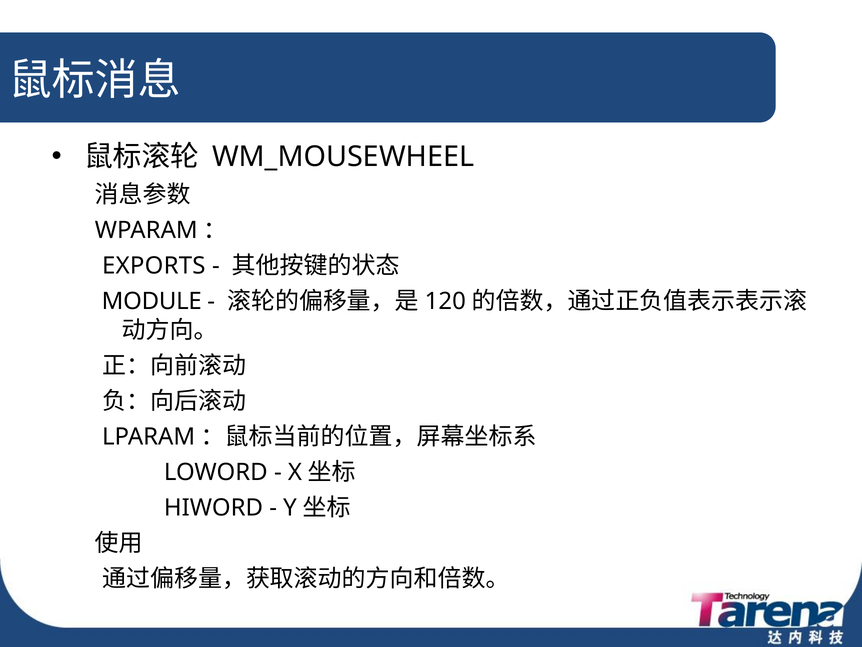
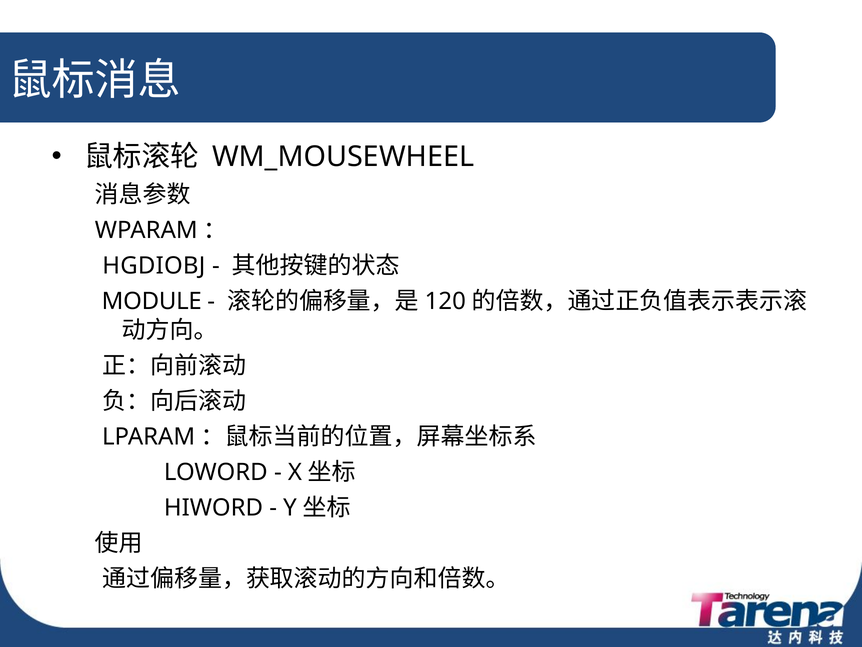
EXPORTS: EXPORTS -> HGDIOBJ
